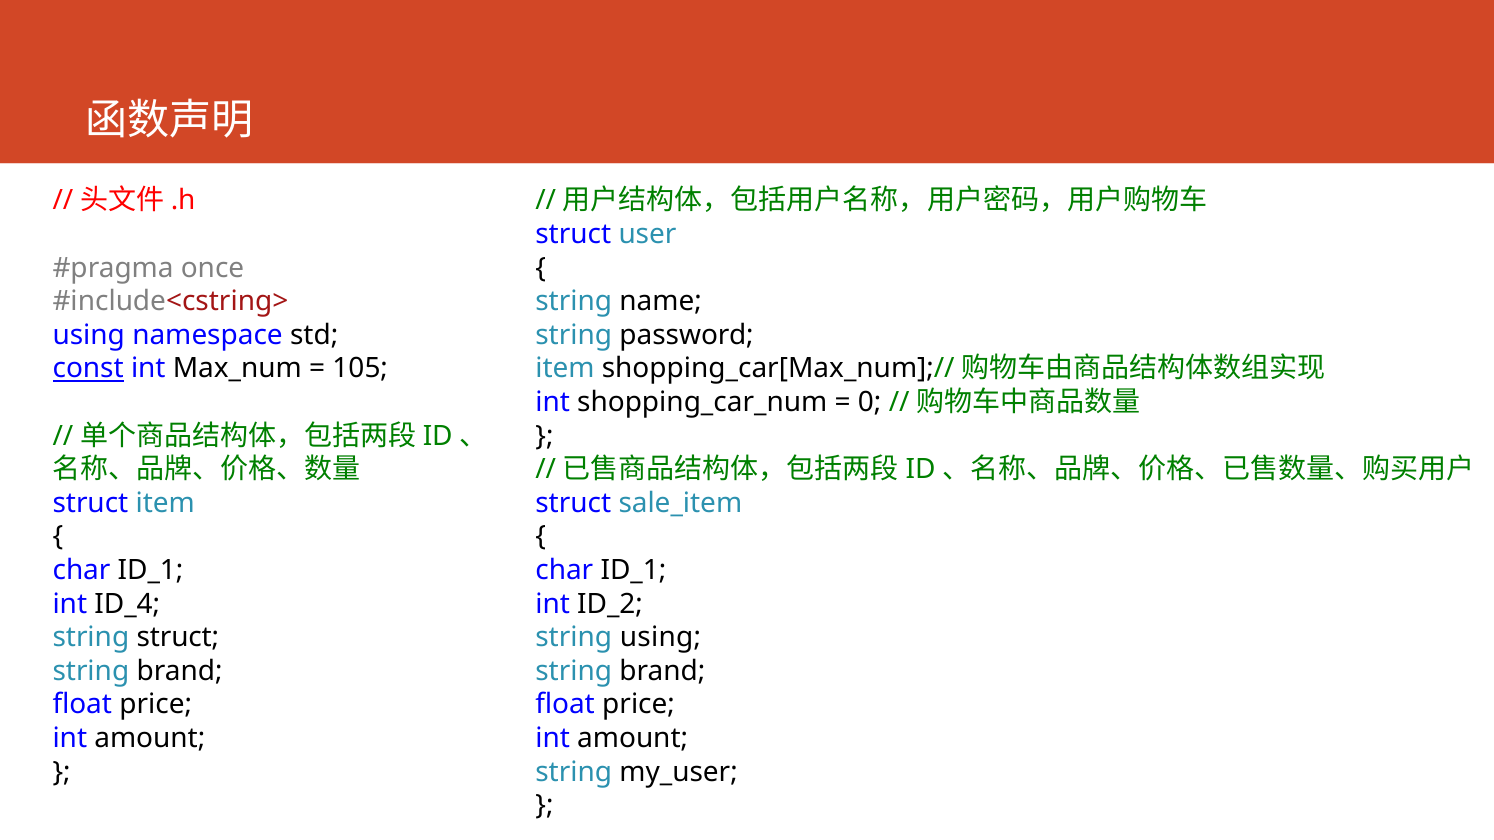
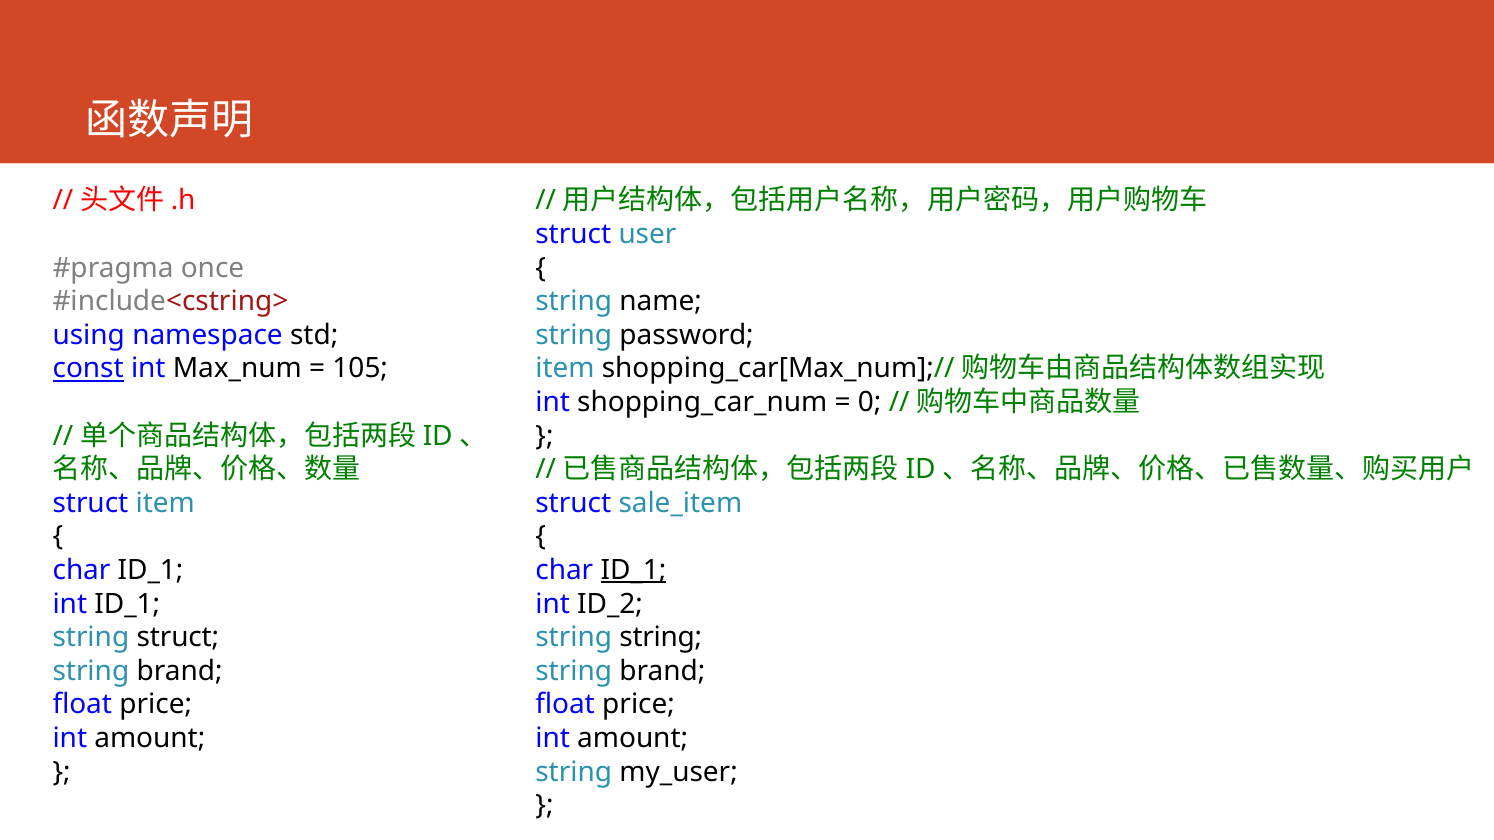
ID_1 at (633, 570) underline: none -> present
int ID_4: ID_4 -> ID_1
using at (661, 638): using -> string
